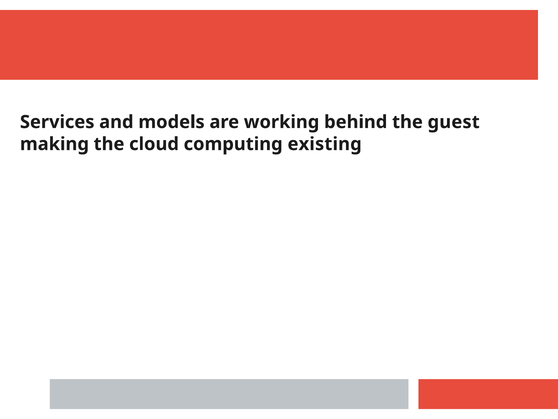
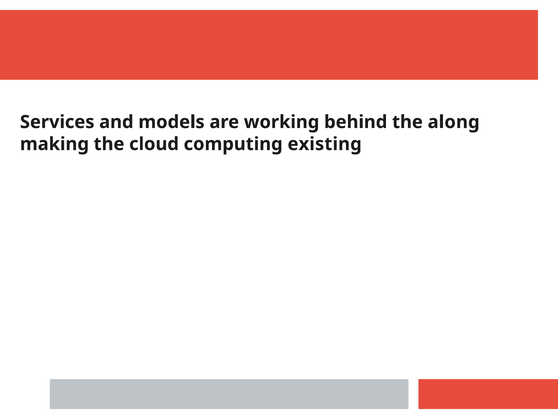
guest: guest -> along
